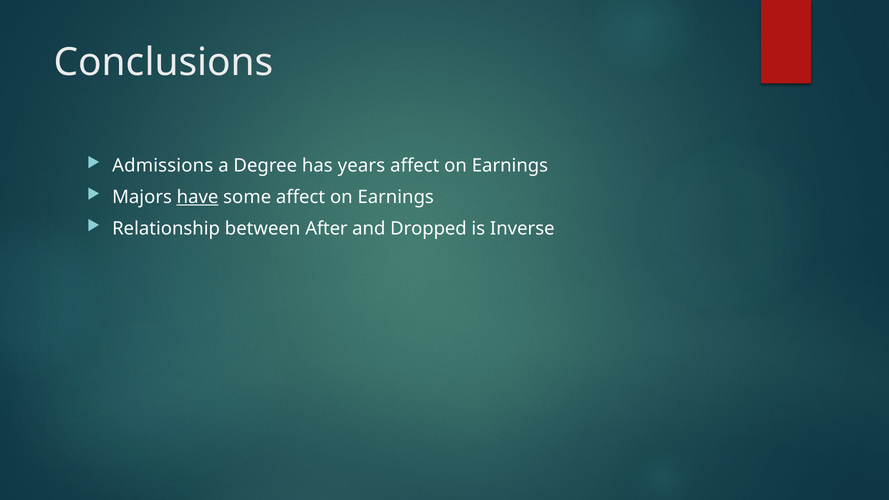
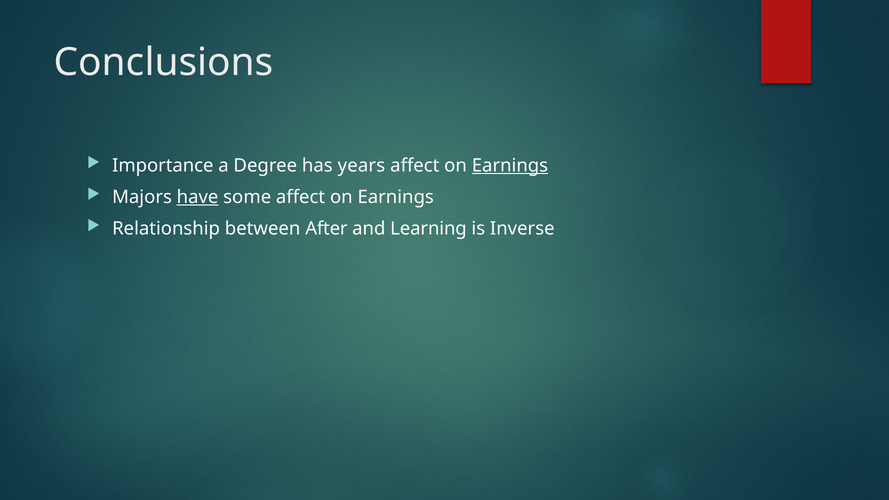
Admissions: Admissions -> Importance
Earnings at (510, 165) underline: none -> present
Dropped: Dropped -> Learning
